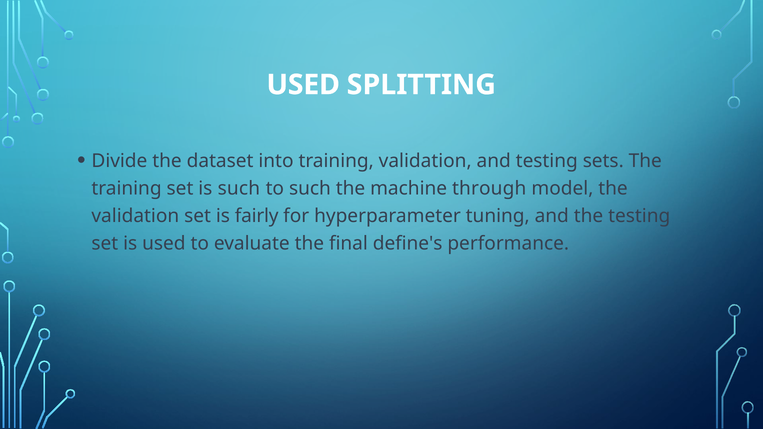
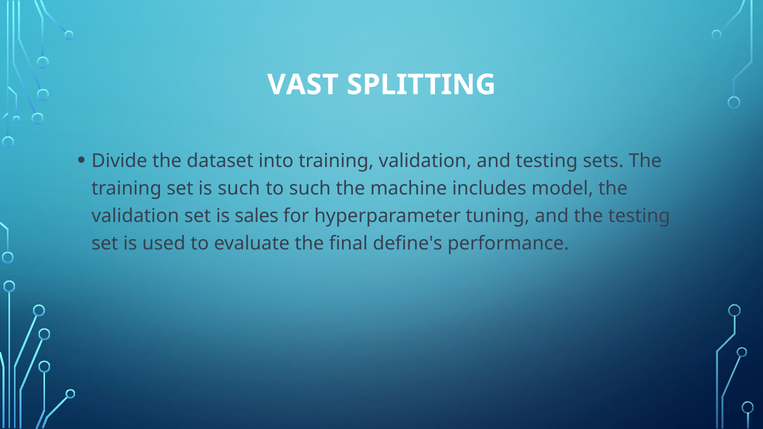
USED at (303, 85): USED -> VAST
through: through -> includes
fairly: fairly -> sales
